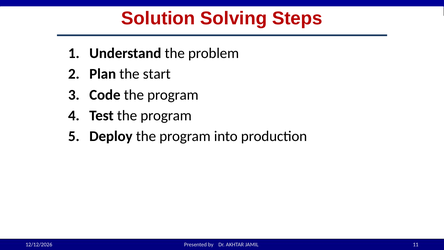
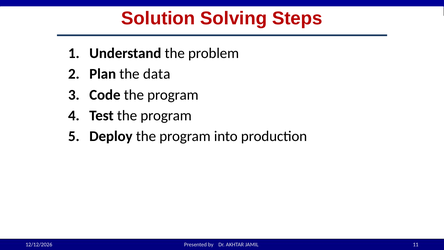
start: start -> data
